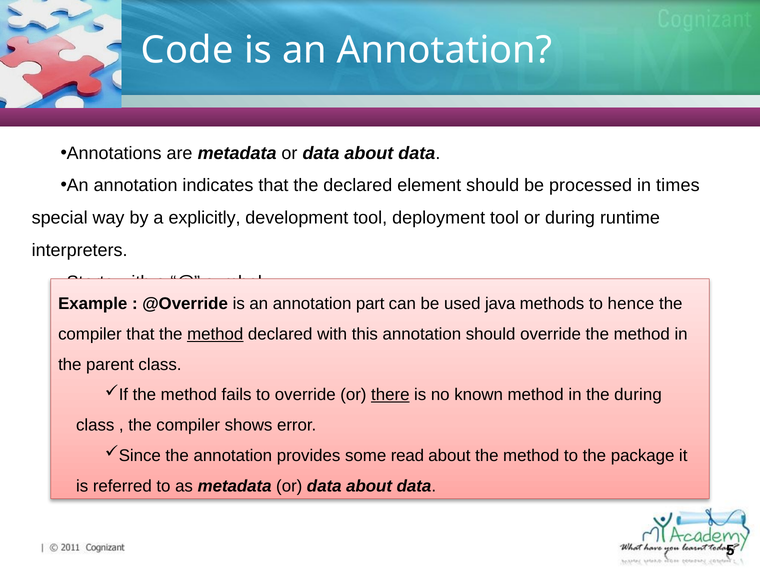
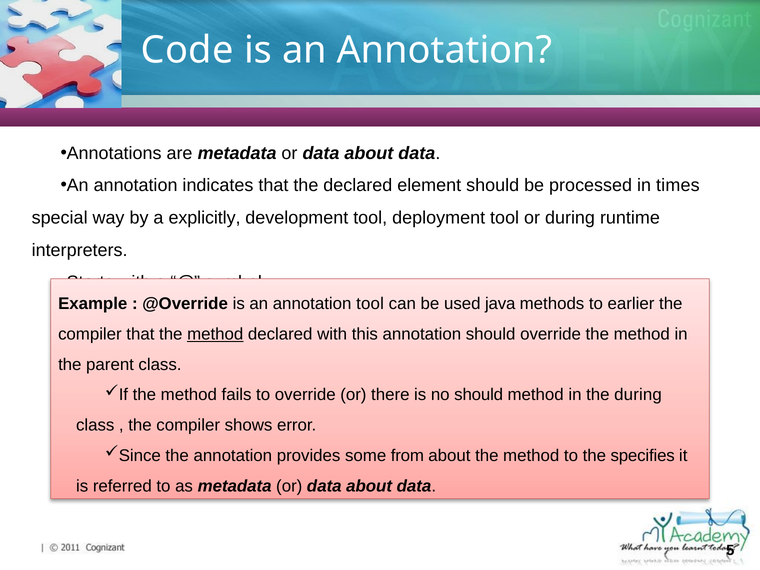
annotation part: part -> tool
hence: hence -> earlier
there underline: present -> none
no known: known -> should
read: read -> from
package: package -> specifies
